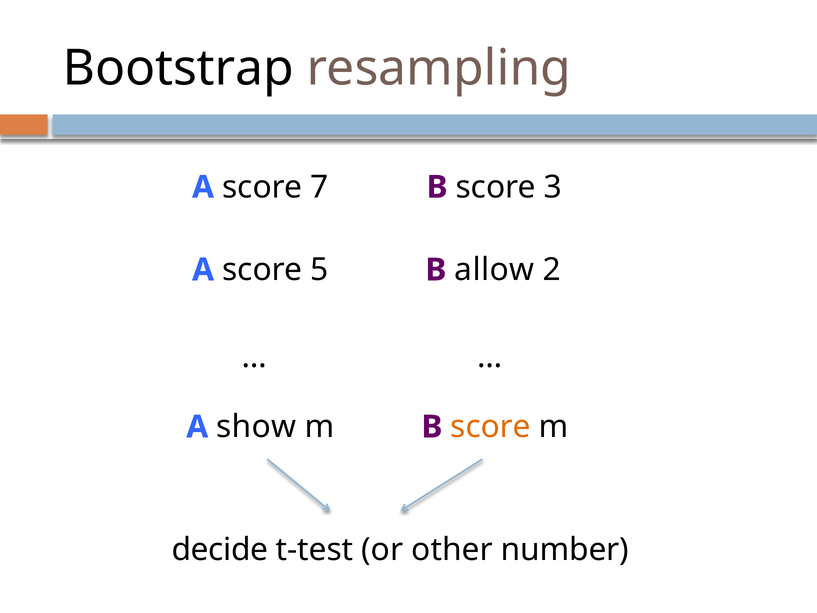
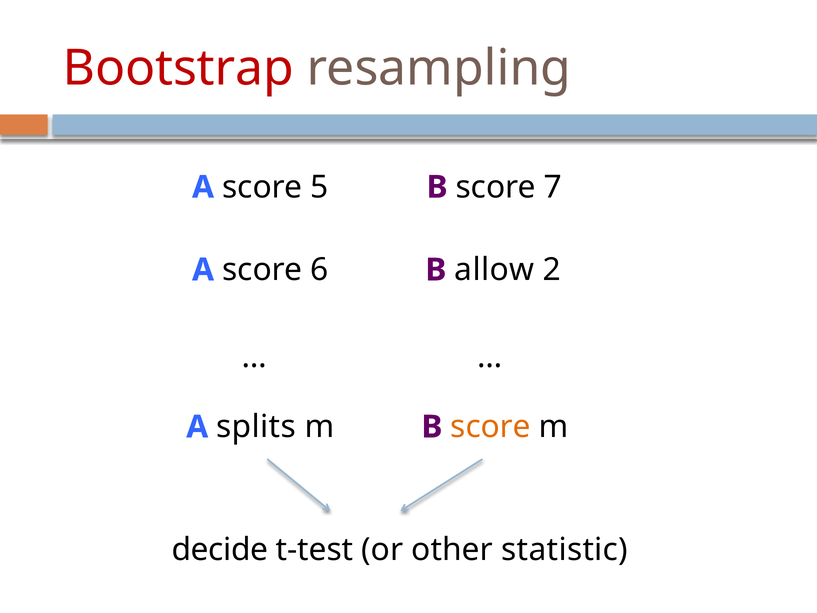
Bootstrap colour: black -> red
7: 7 -> 5
3: 3 -> 7
5: 5 -> 6
show: show -> splits
number: number -> statistic
